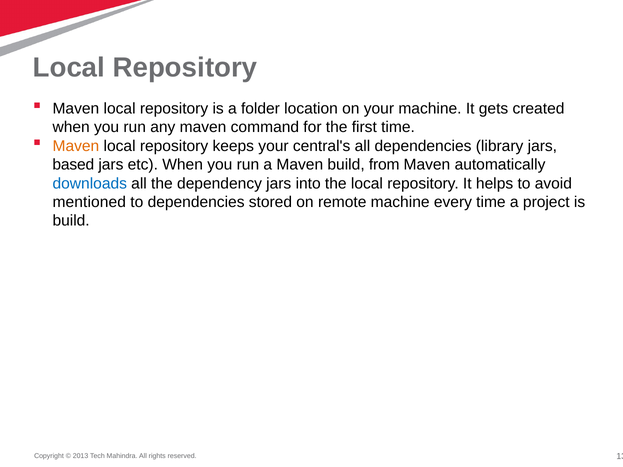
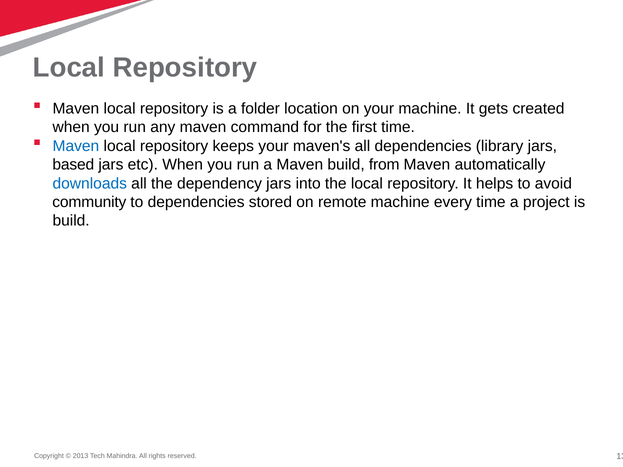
Maven at (76, 146) colour: orange -> blue
central's: central's -> maven's
mentioned: mentioned -> community
